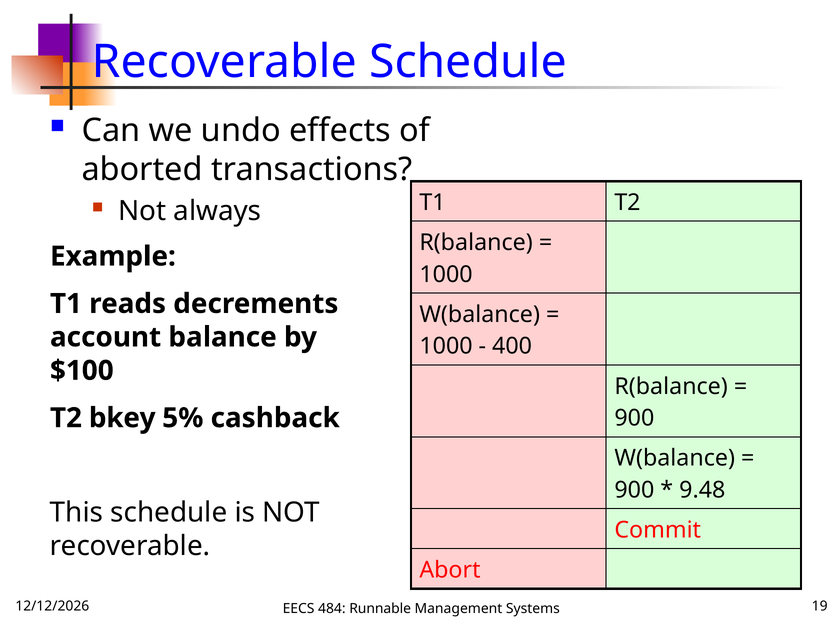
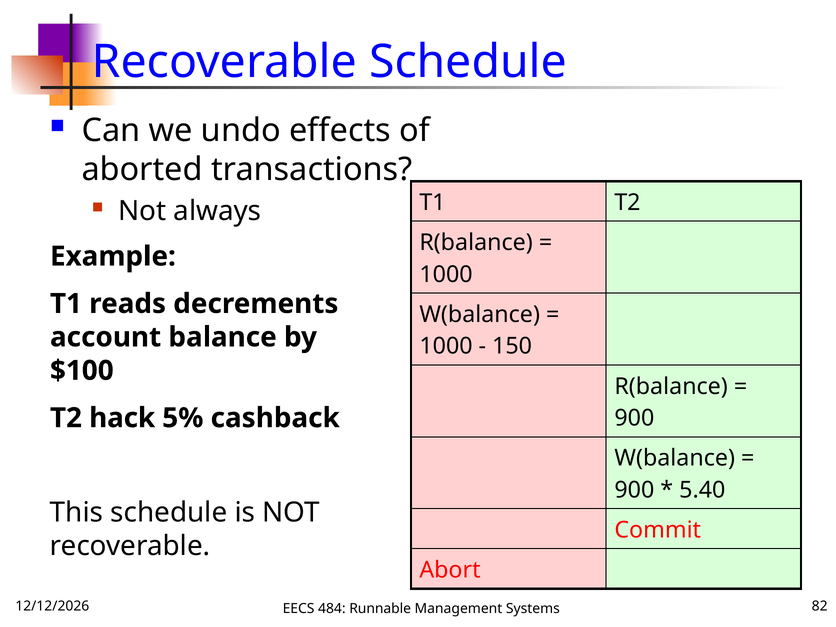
400: 400 -> 150
bkey: bkey -> hack
9.48: 9.48 -> 5.40
19: 19 -> 82
